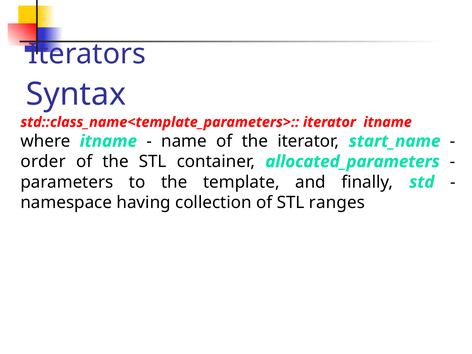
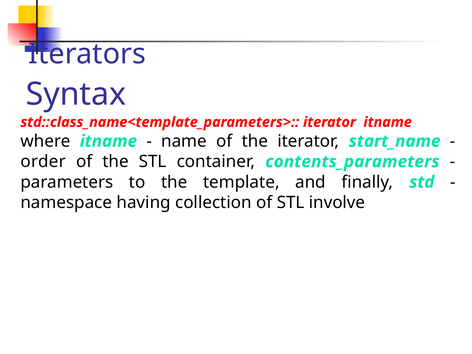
allocated_parameters: allocated_parameters -> contents_parameters
ranges: ranges -> involve
